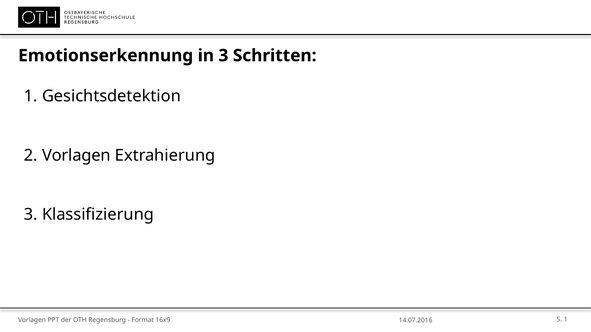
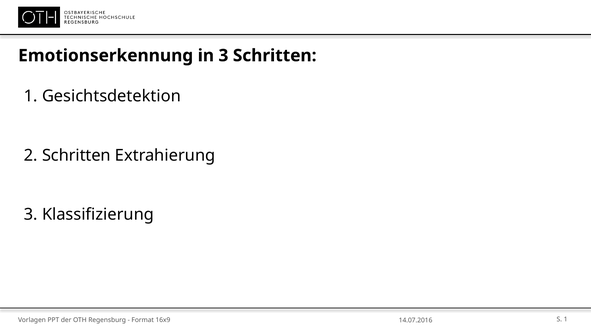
2 Vorlagen: Vorlagen -> Schritten
